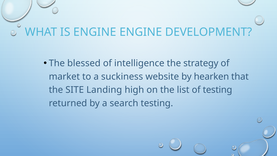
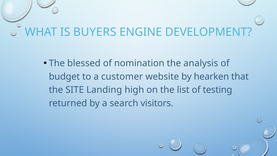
IS ENGINE: ENGINE -> BUYERS
intelligence: intelligence -> nomination
strategy: strategy -> analysis
market: market -> budget
suckiness: suckiness -> customer
search testing: testing -> visitors
